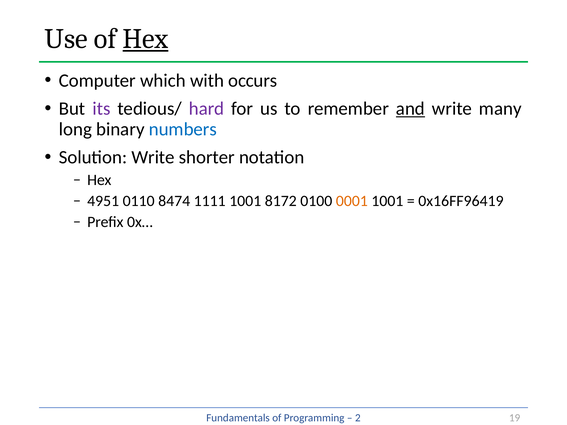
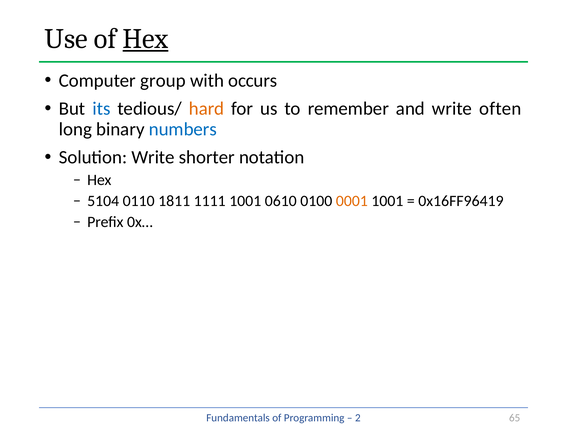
which: which -> group
its colour: purple -> blue
hard colour: purple -> orange
and underline: present -> none
many: many -> often
4951: 4951 -> 5104
8474: 8474 -> 1811
8172: 8172 -> 0610
19: 19 -> 65
